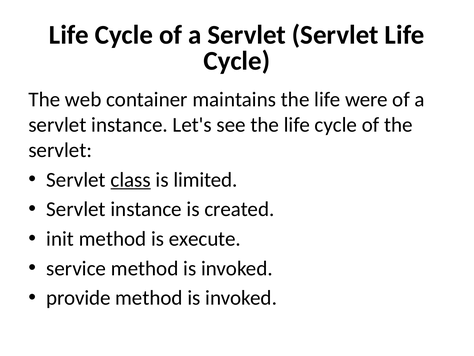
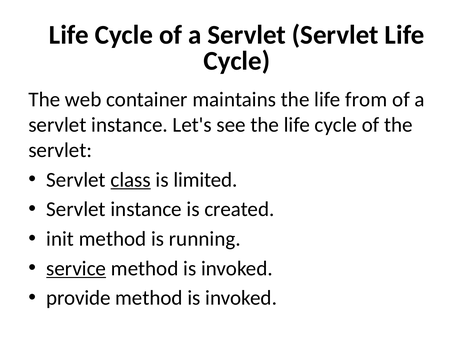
were: were -> from
execute: execute -> running
service underline: none -> present
